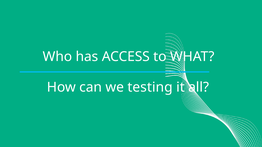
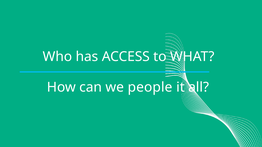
testing: testing -> people
